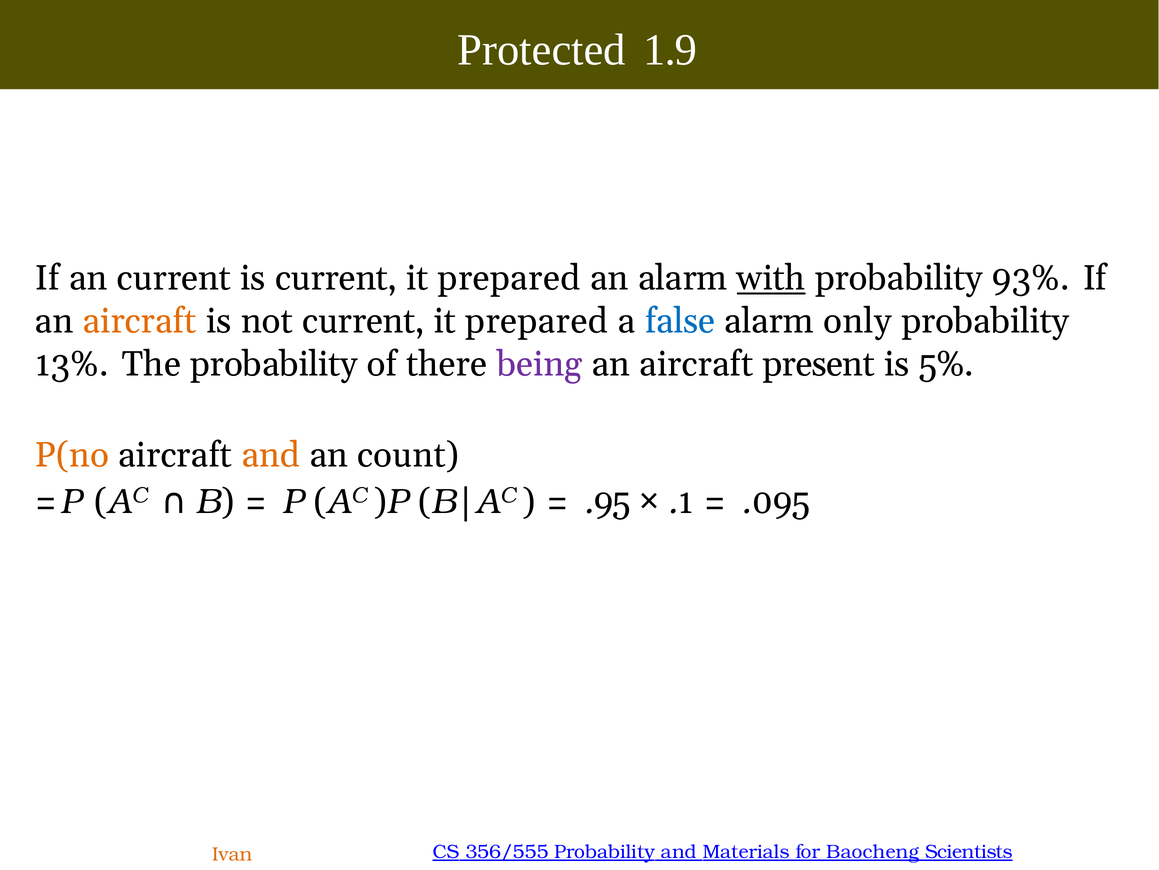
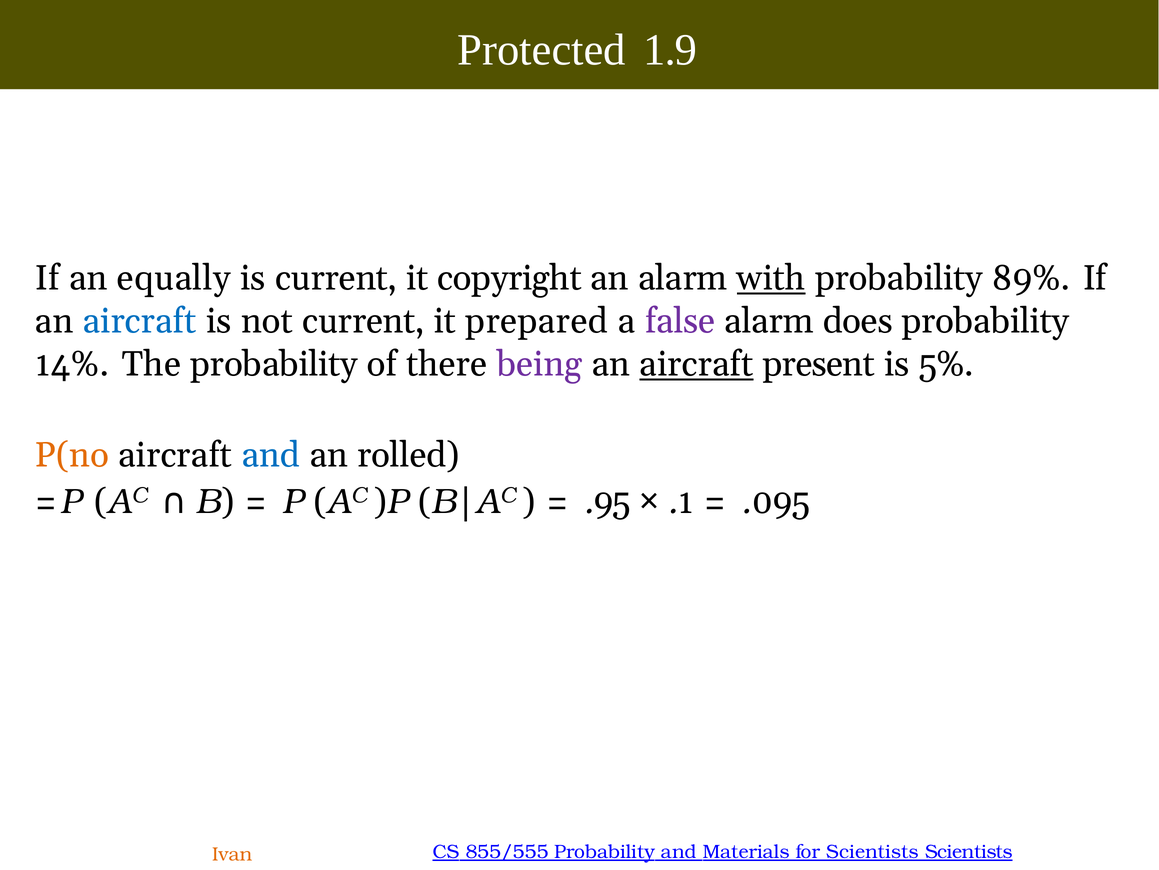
an current: current -> equally
prepared at (509, 278): prepared -> copyright
93%: 93% -> 89%
aircraft at (140, 321) colour: orange -> blue
false colour: blue -> purple
only: only -> does
13%: 13% -> 14%
aircraft at (696, 364) underline: none -> present
and at (271, 455) colour: orange -> blue
count: count -> rolled
356/555: 356/555 -> 855/555
for Baocheng: Baocheng -> Scientists
